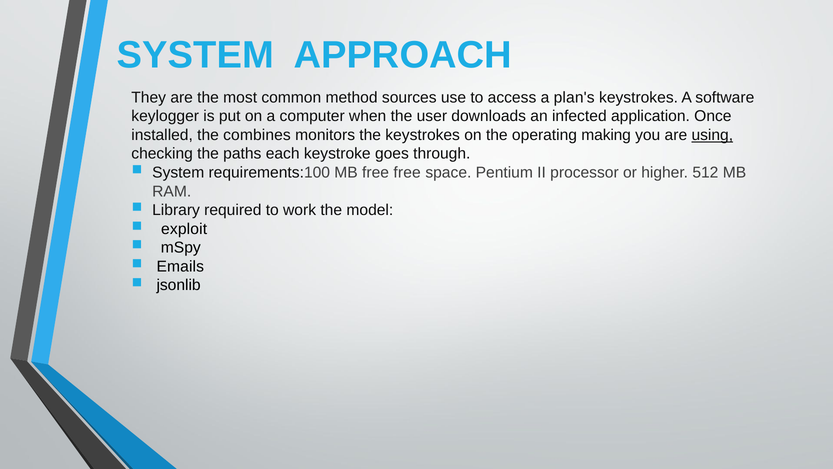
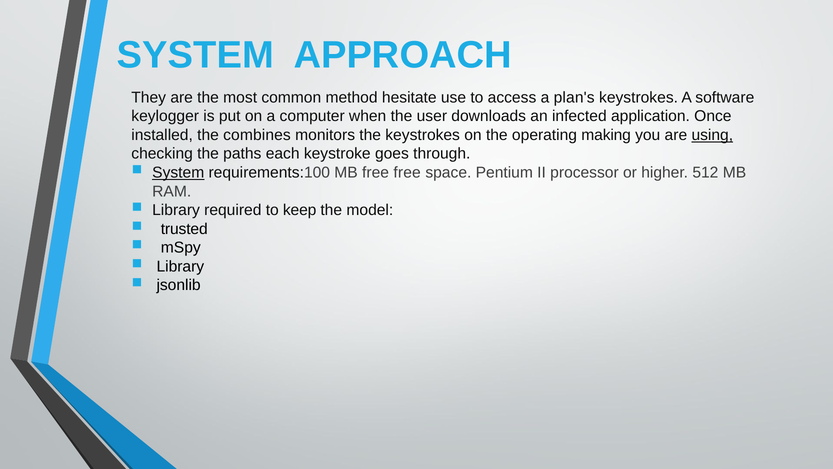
sources: sources -> hesitate
System at (178, 172) underline: none -> present
work: work -> keep
exploit: exploit -> trusted
Emails at (180, 266): Emails -> Library
